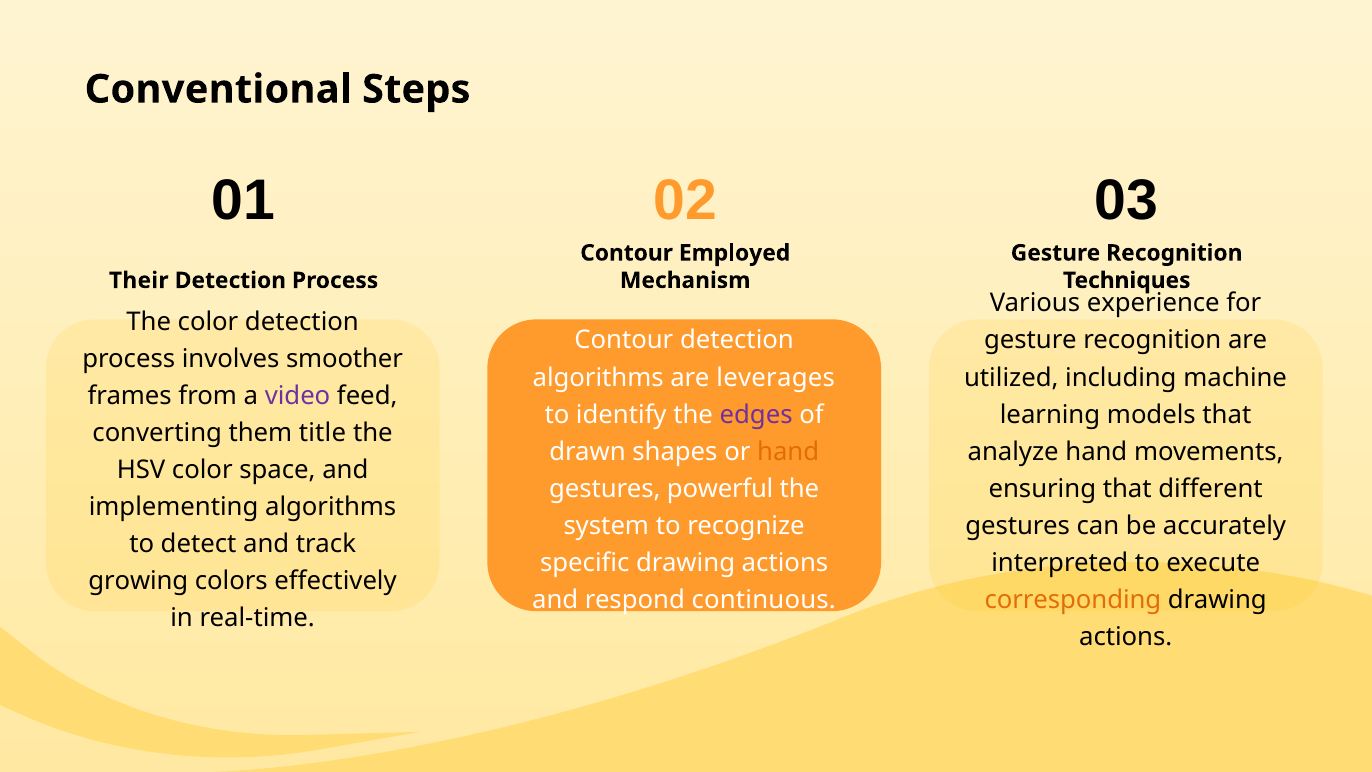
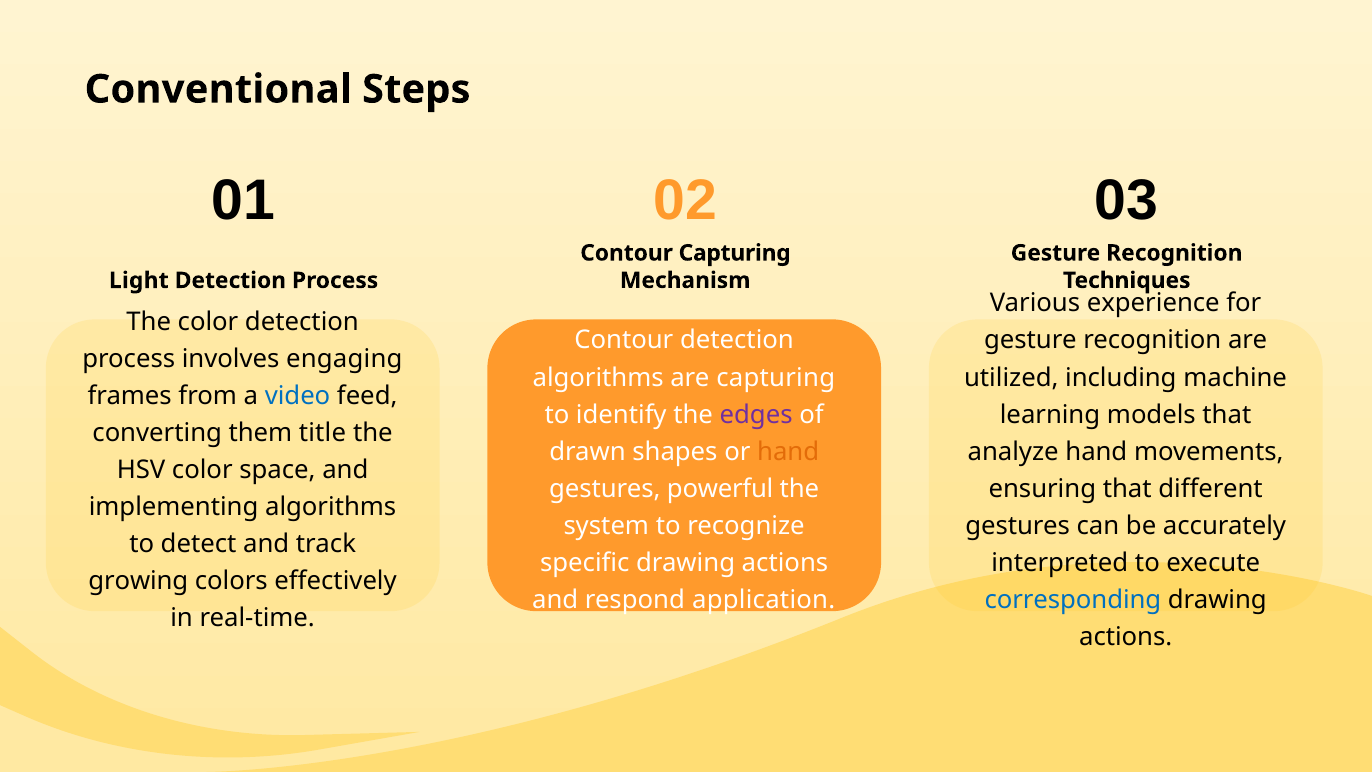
Contour Employed: Employed -> Capturing
Their: Their -> Light
smoother: smoother -> engaging
are leverages: leverages -> capturing
video colour: purple -> blue
continuous: continuous -> application
corresponding colour: orange -> blue
